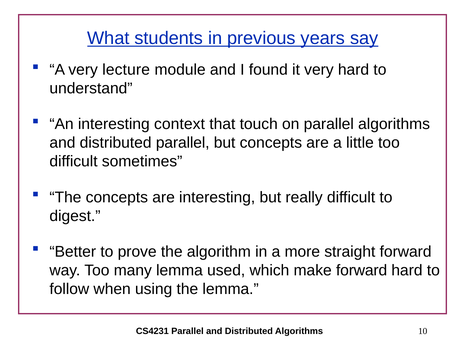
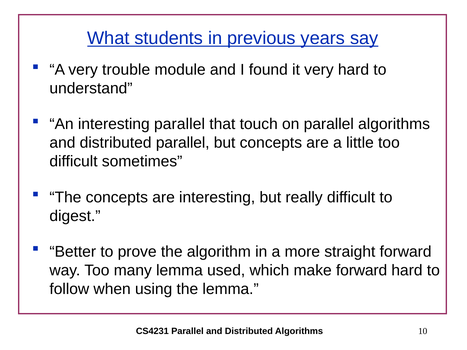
lecture: lecture -> trouble
interesting context: context -> parallel
